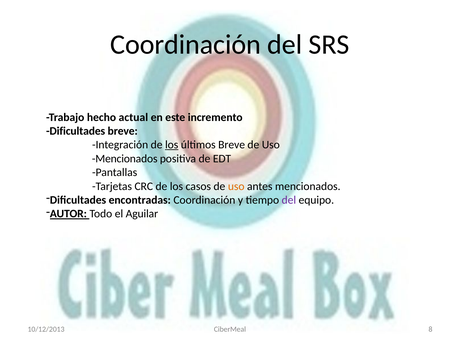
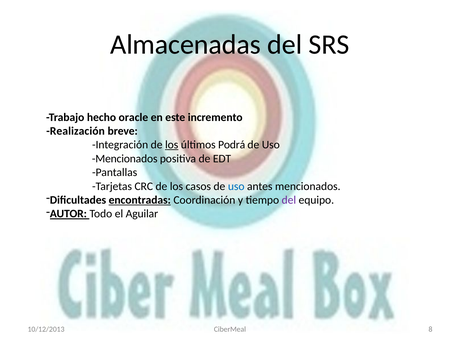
Coordinación at (186, 45): Coordinación -> Almacenadas
actual: actual -> oracle
Dificultades at (76, 131): Dificultades -> Realización
últimos Breve: Breve -> Podrá
uso at (236, 186) colour: orange -> blue
encontradas underline: none -> present
